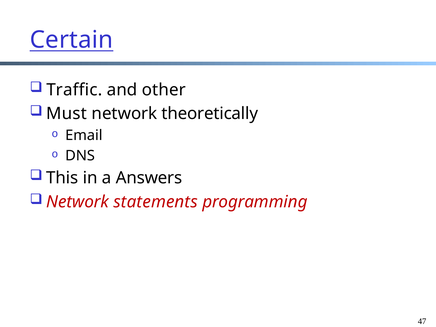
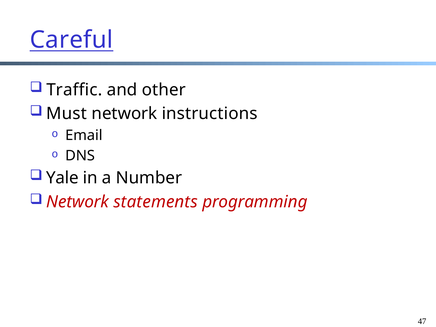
Certain: Certain -> Careful
theoretically: theoretically -> instructions
This: This -> Yale
Answers: Answers -> Number
